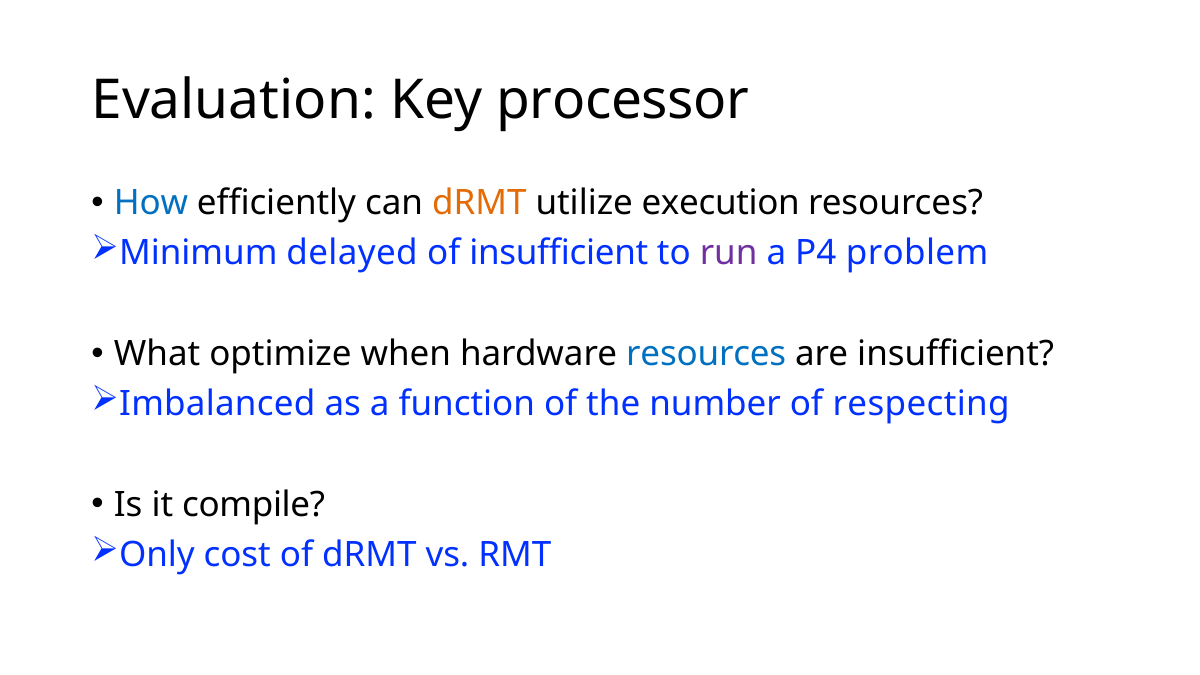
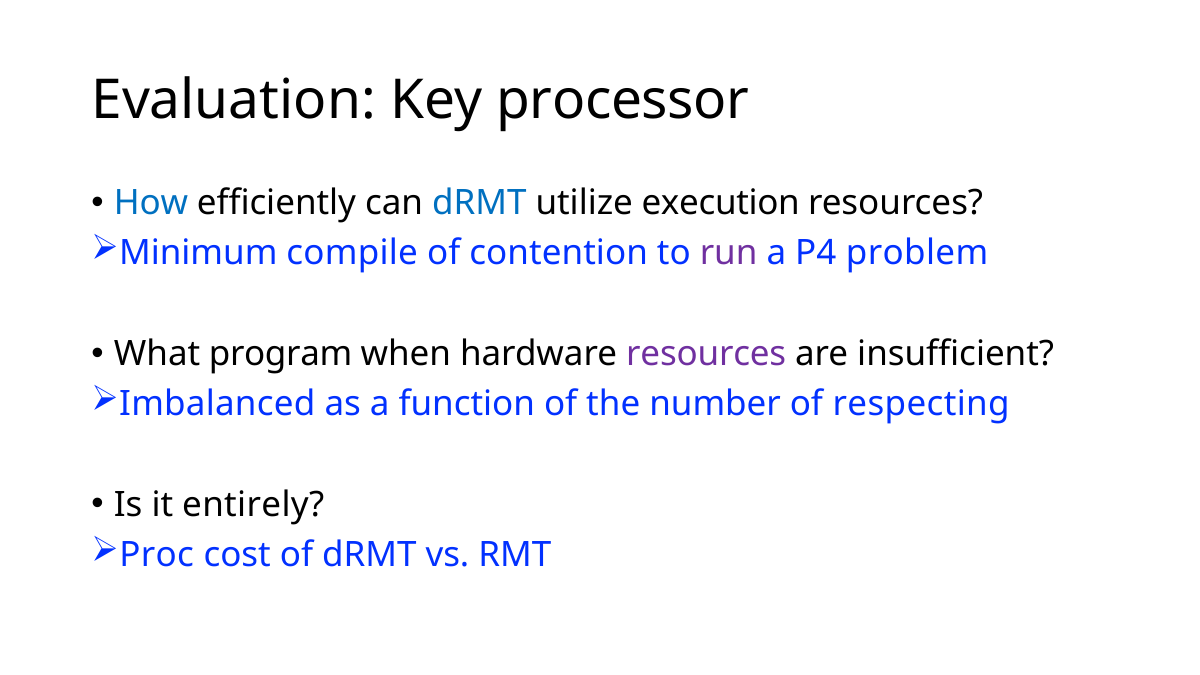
dRMT at (479, 203) colour: orange -> blue
delayed: delayed -> compile
of insufficient: insufficient -> contention
optimize: optimize -> program
resources at (706, 354) colour: blue -> purple
compile: compile -> entirely
Only: Only -> Proc
